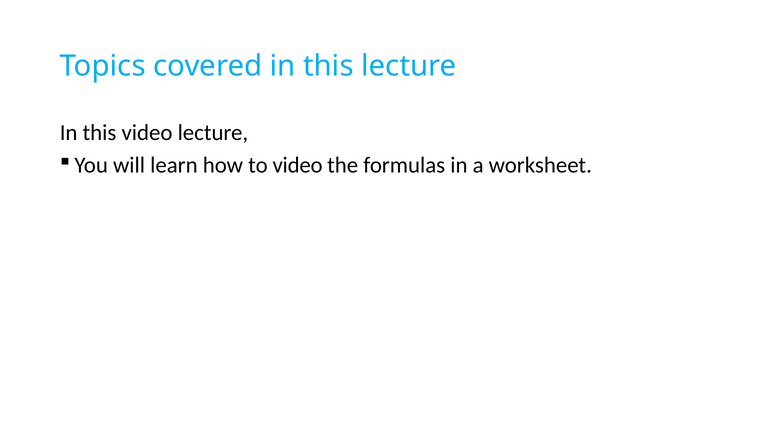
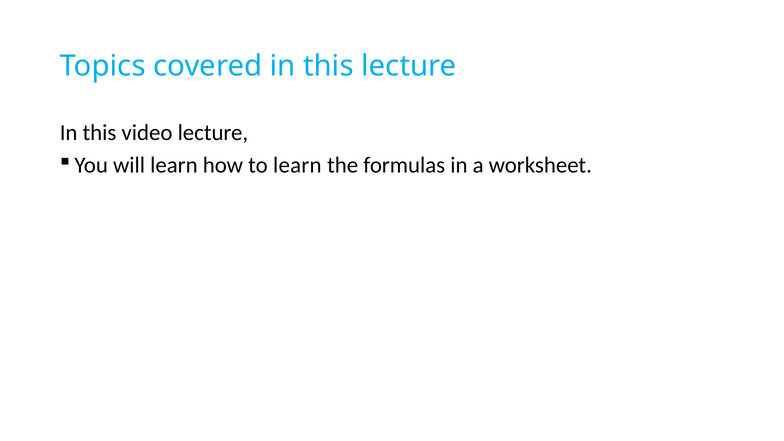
to video: video -> learn
